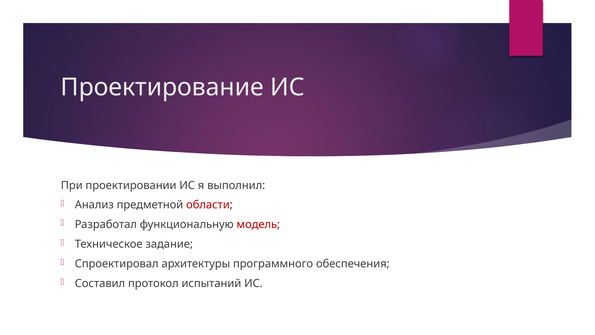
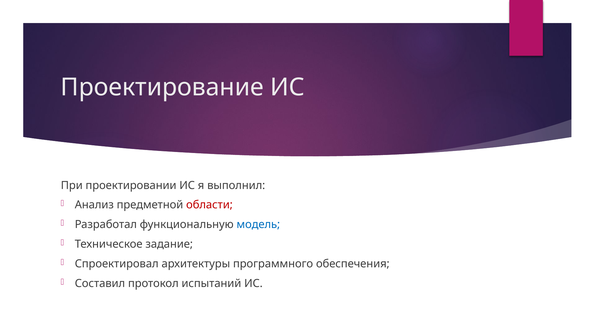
модель colour: red -> blue
